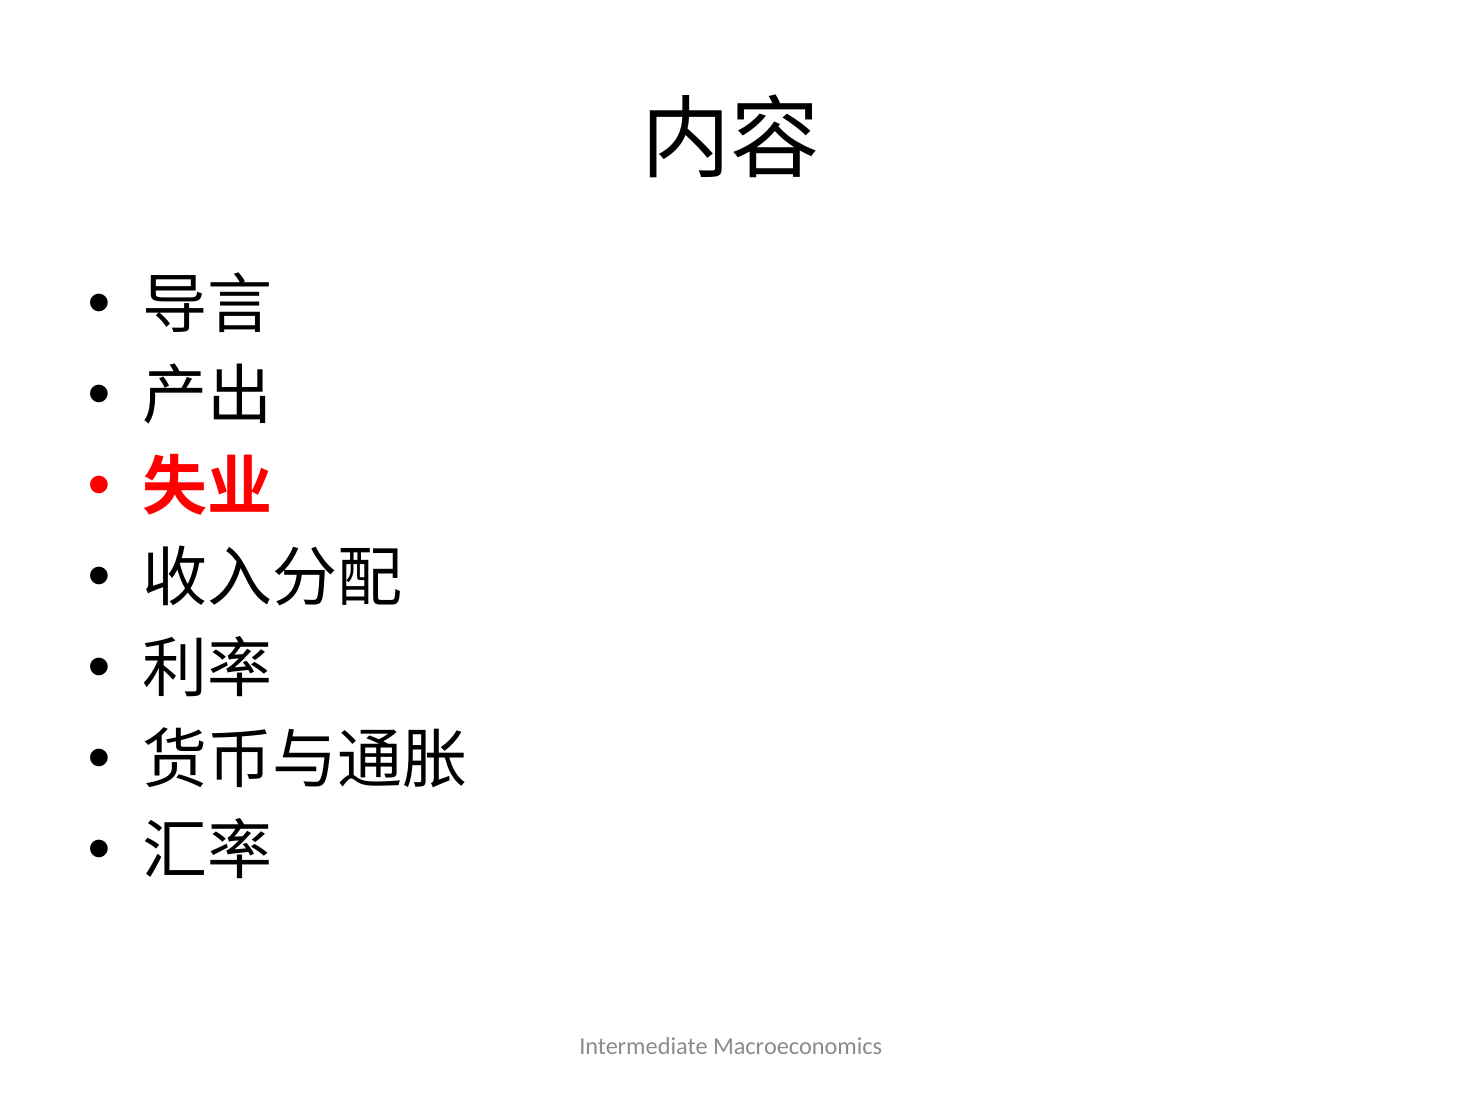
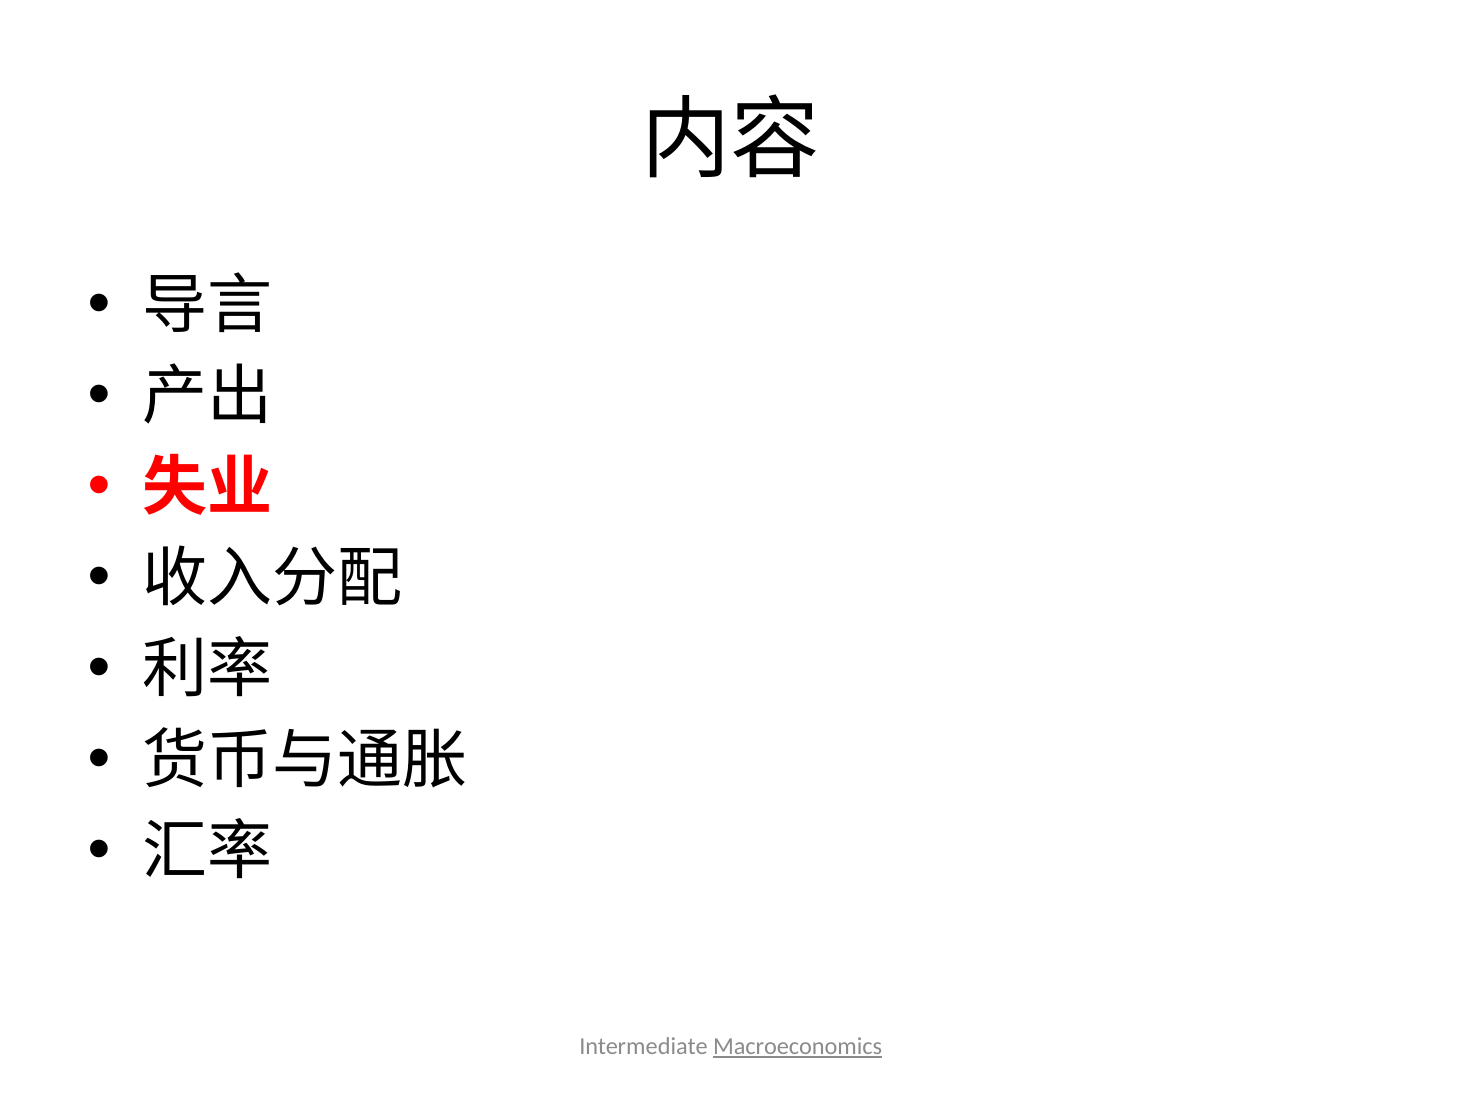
Macroeconomics underline: none -> present
